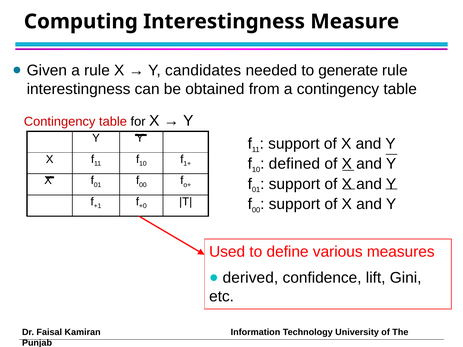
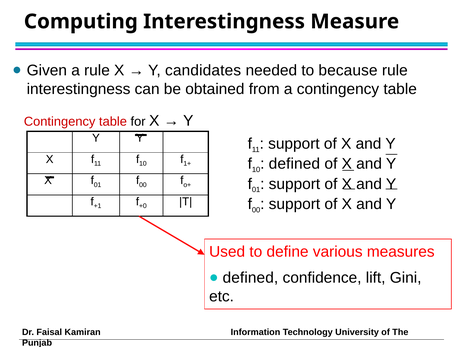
generate: generate -> because
derived at (250, 278): derived -> defined
